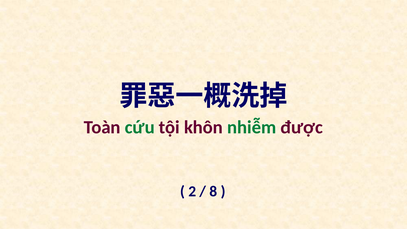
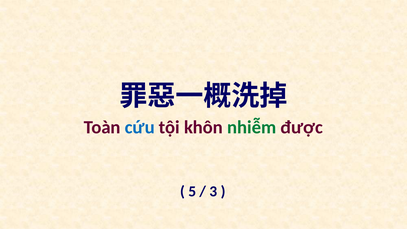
cứu colour: green -> blue
2: 2 -> 5
8: 8 -> 3
